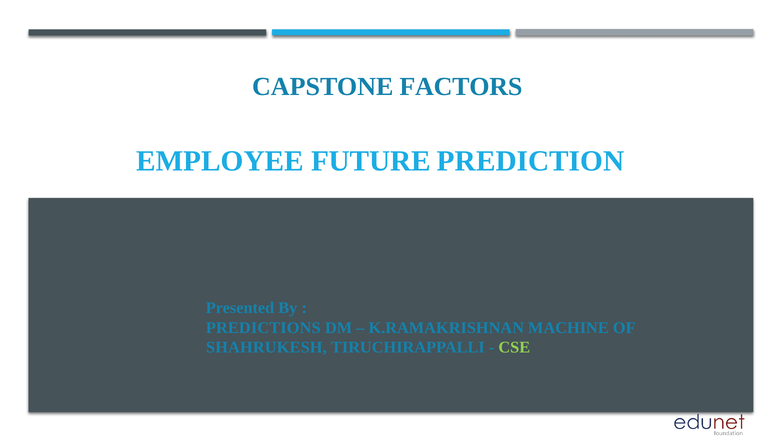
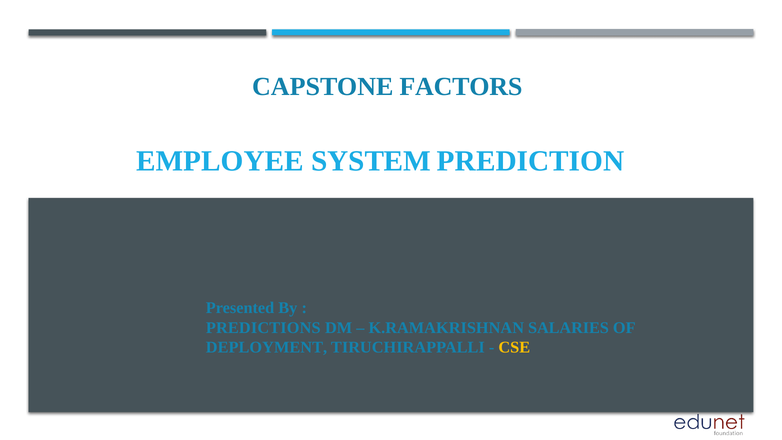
FUTURE: FUTURE -> SYSTEM
MACHINE: MACHINE -> SALARIES
SHAHRUKESH: SHAHRUKESH -> DEPLOYMENT
CSE colour: light green -> yellow
